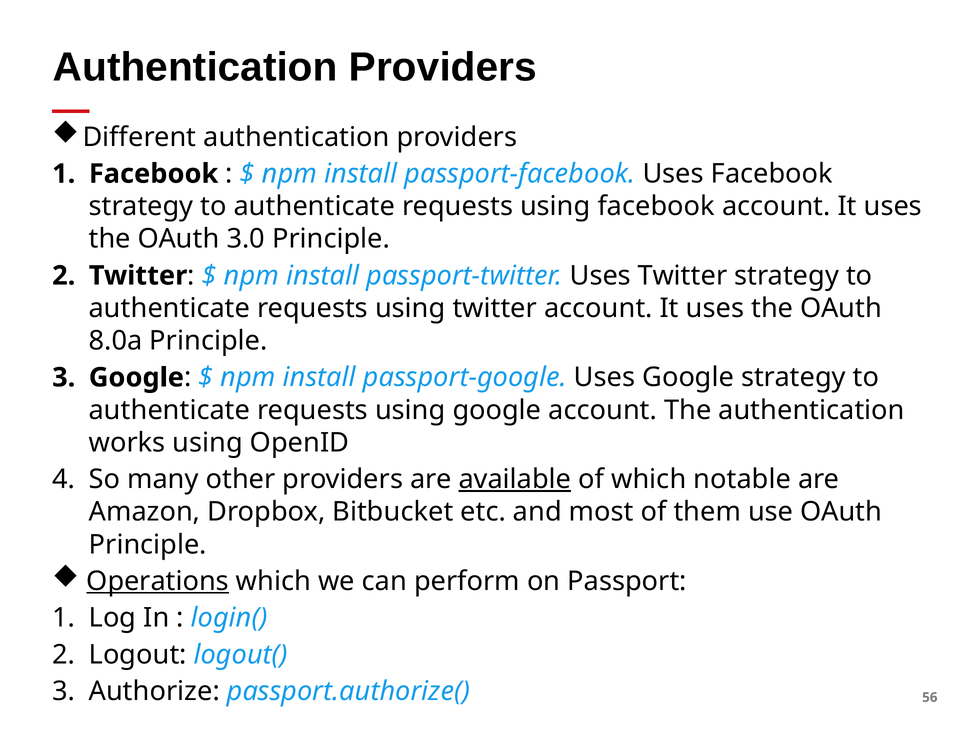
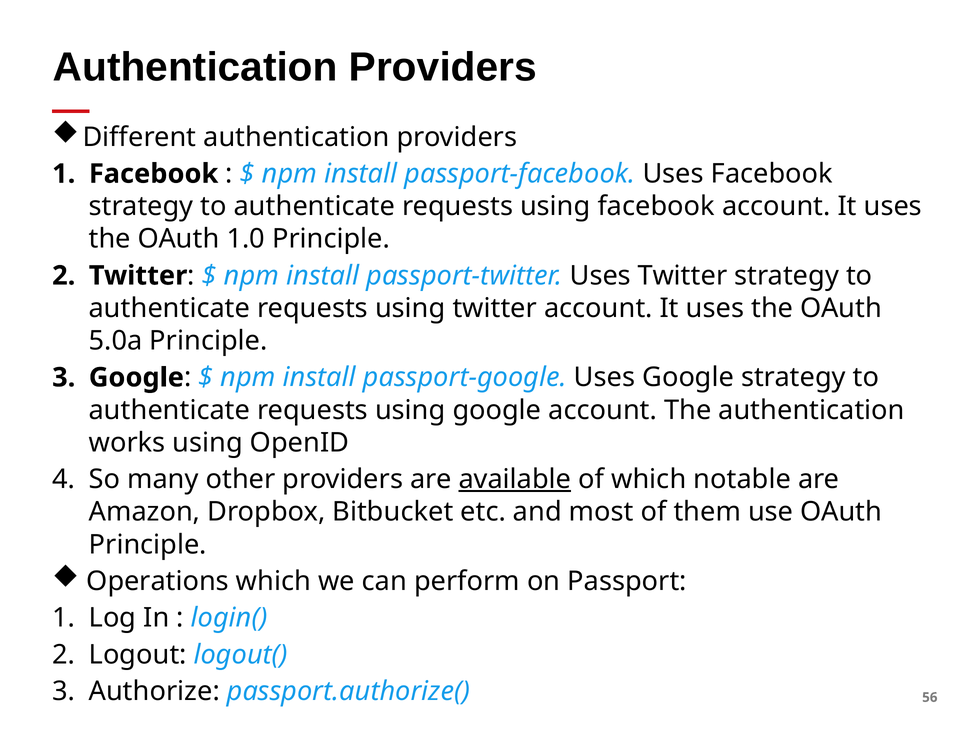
3.0: 3.0 -> 1.0
8.0a: 8.0a -> 5.0a
Operations underline: present -> none
